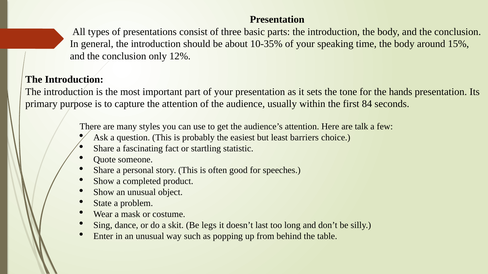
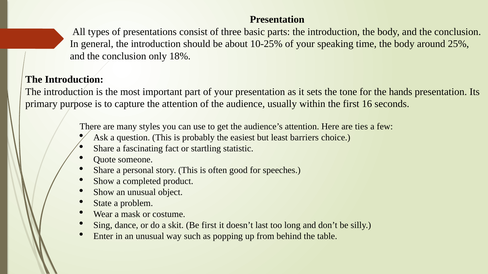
10-35%: 10-35% -> 10-25%
15%: 15% -> 25%
12%: 12% -> 18%
84: 84 -> 16
talk: talk -> ties
Be legs: legs -> first
